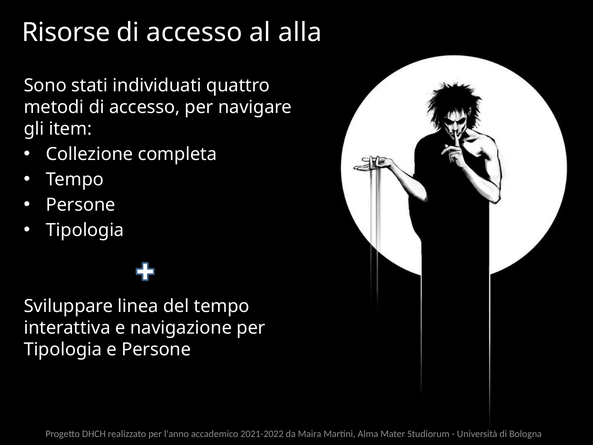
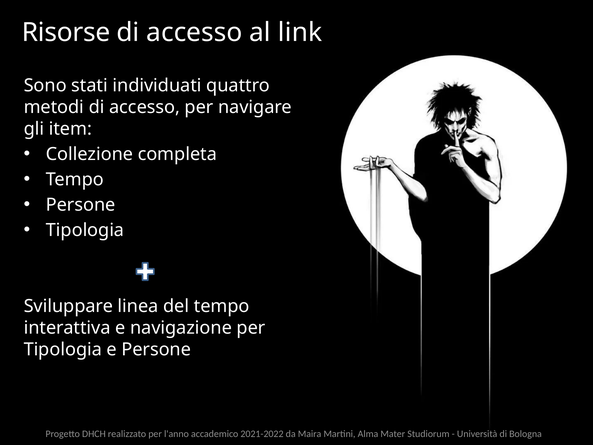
alla: alla -> link
